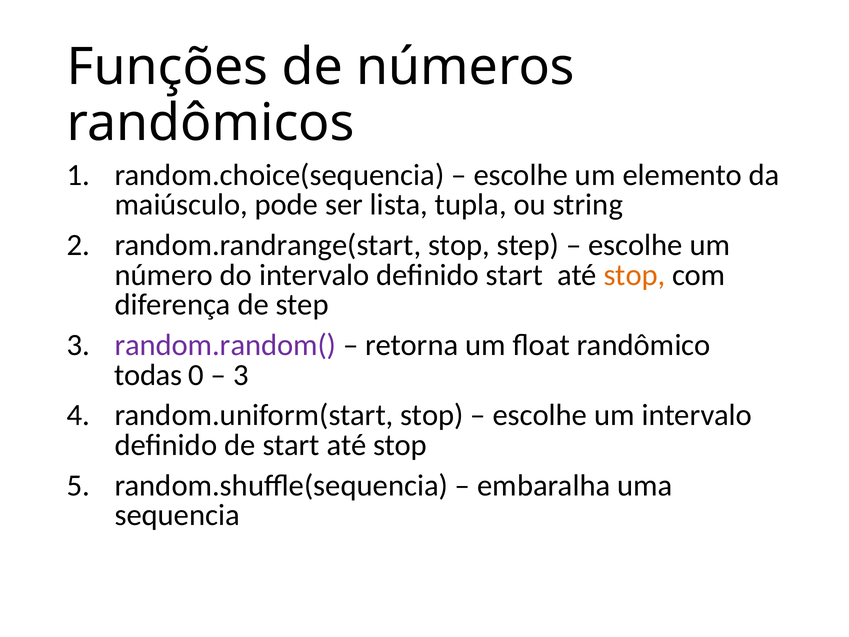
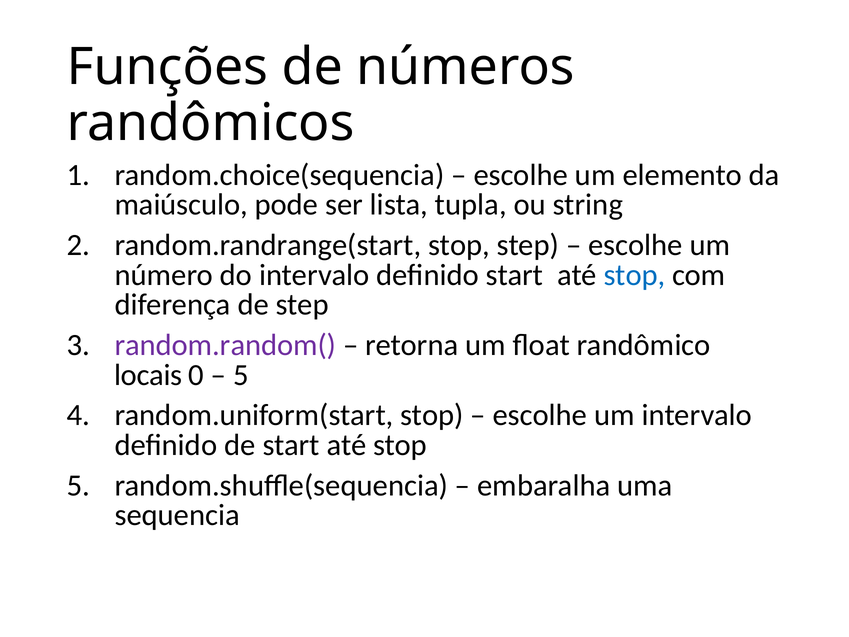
stop at (634, 275) colour: orange -> blue
todas: todas -> locais
3 at (241, 375): 3 -> 5
